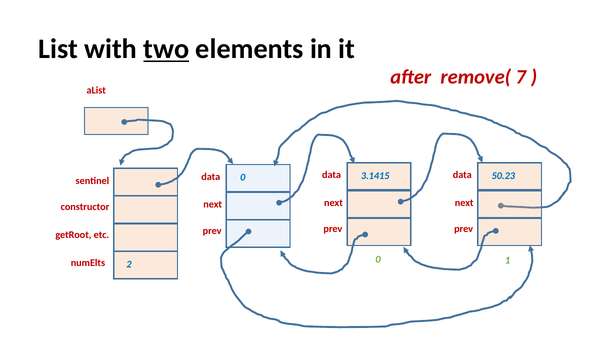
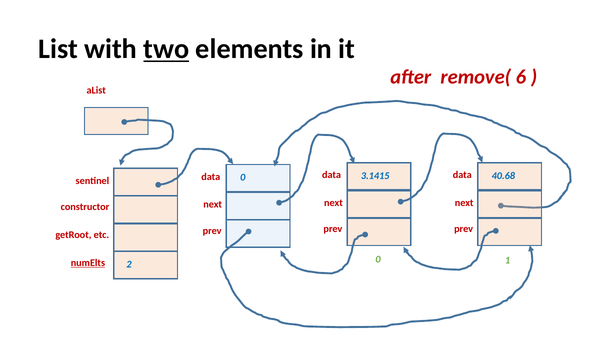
7: 7 -> 6
50.23: 50.23 -> 40.68
numElts underline: none -> present
